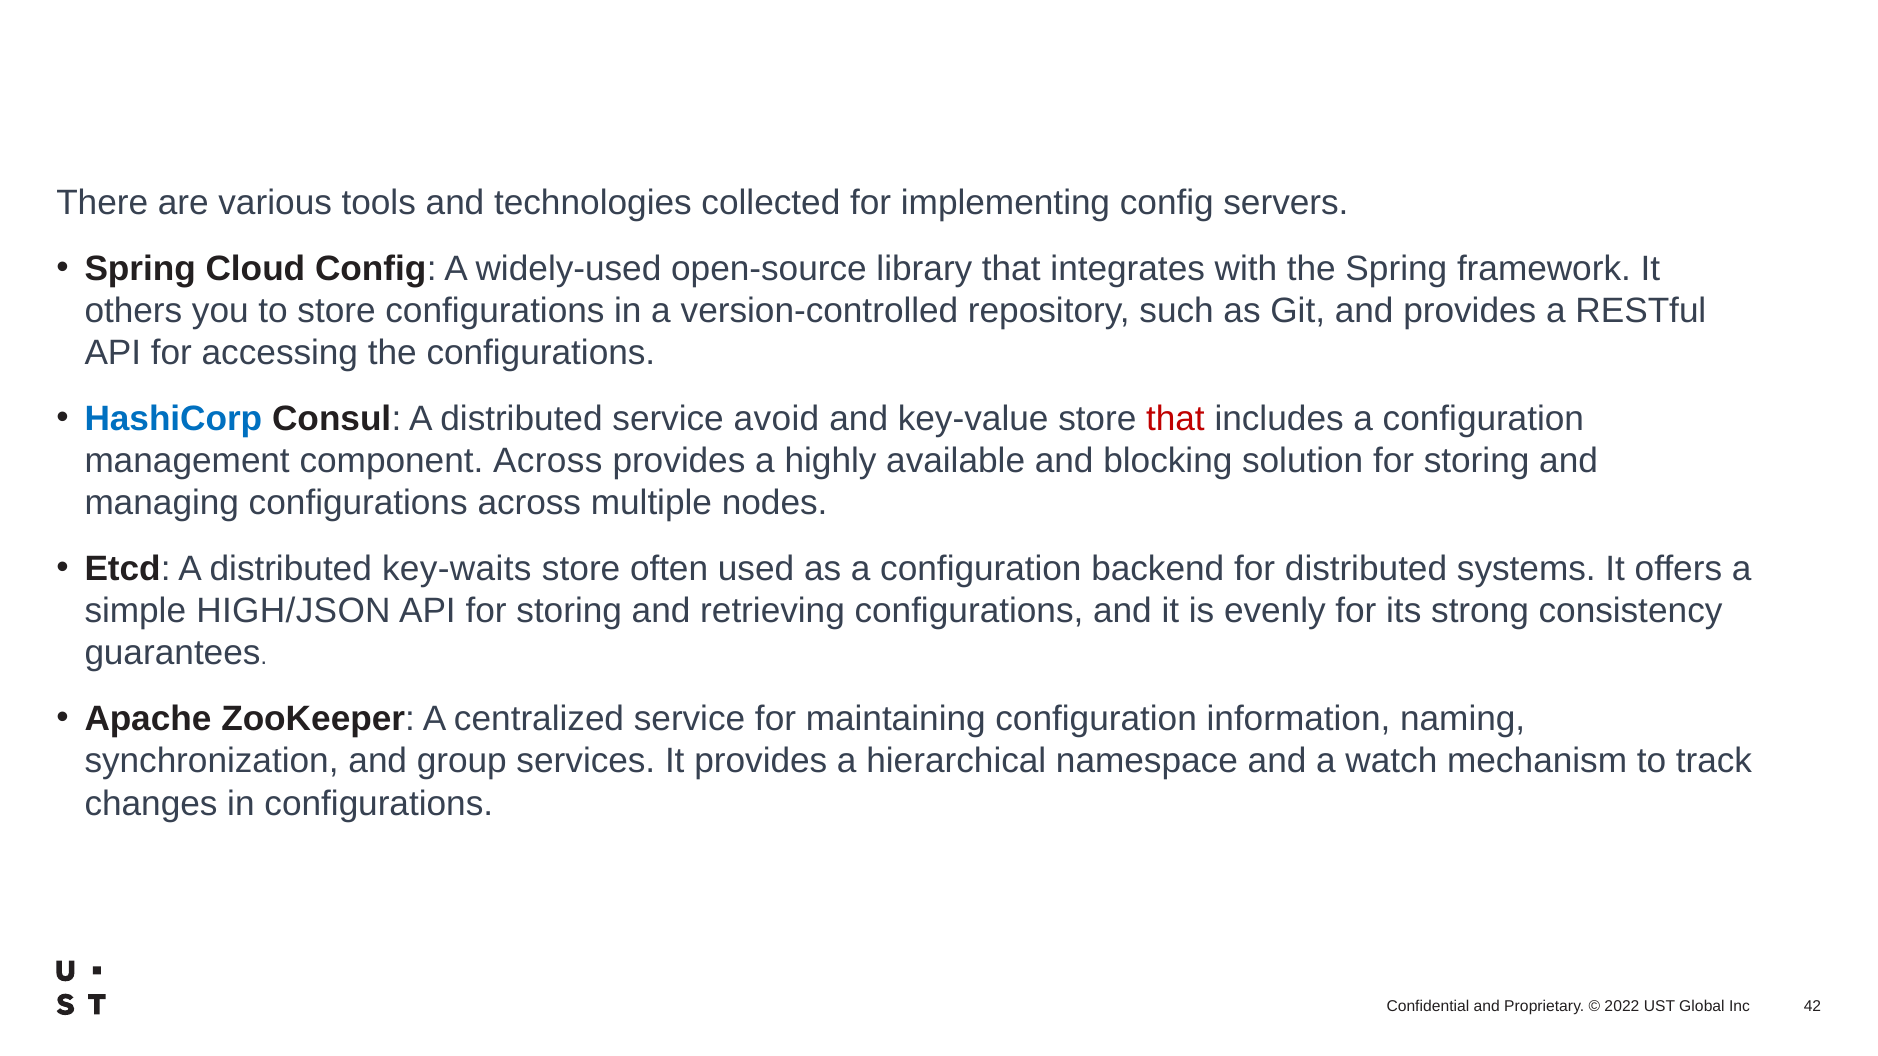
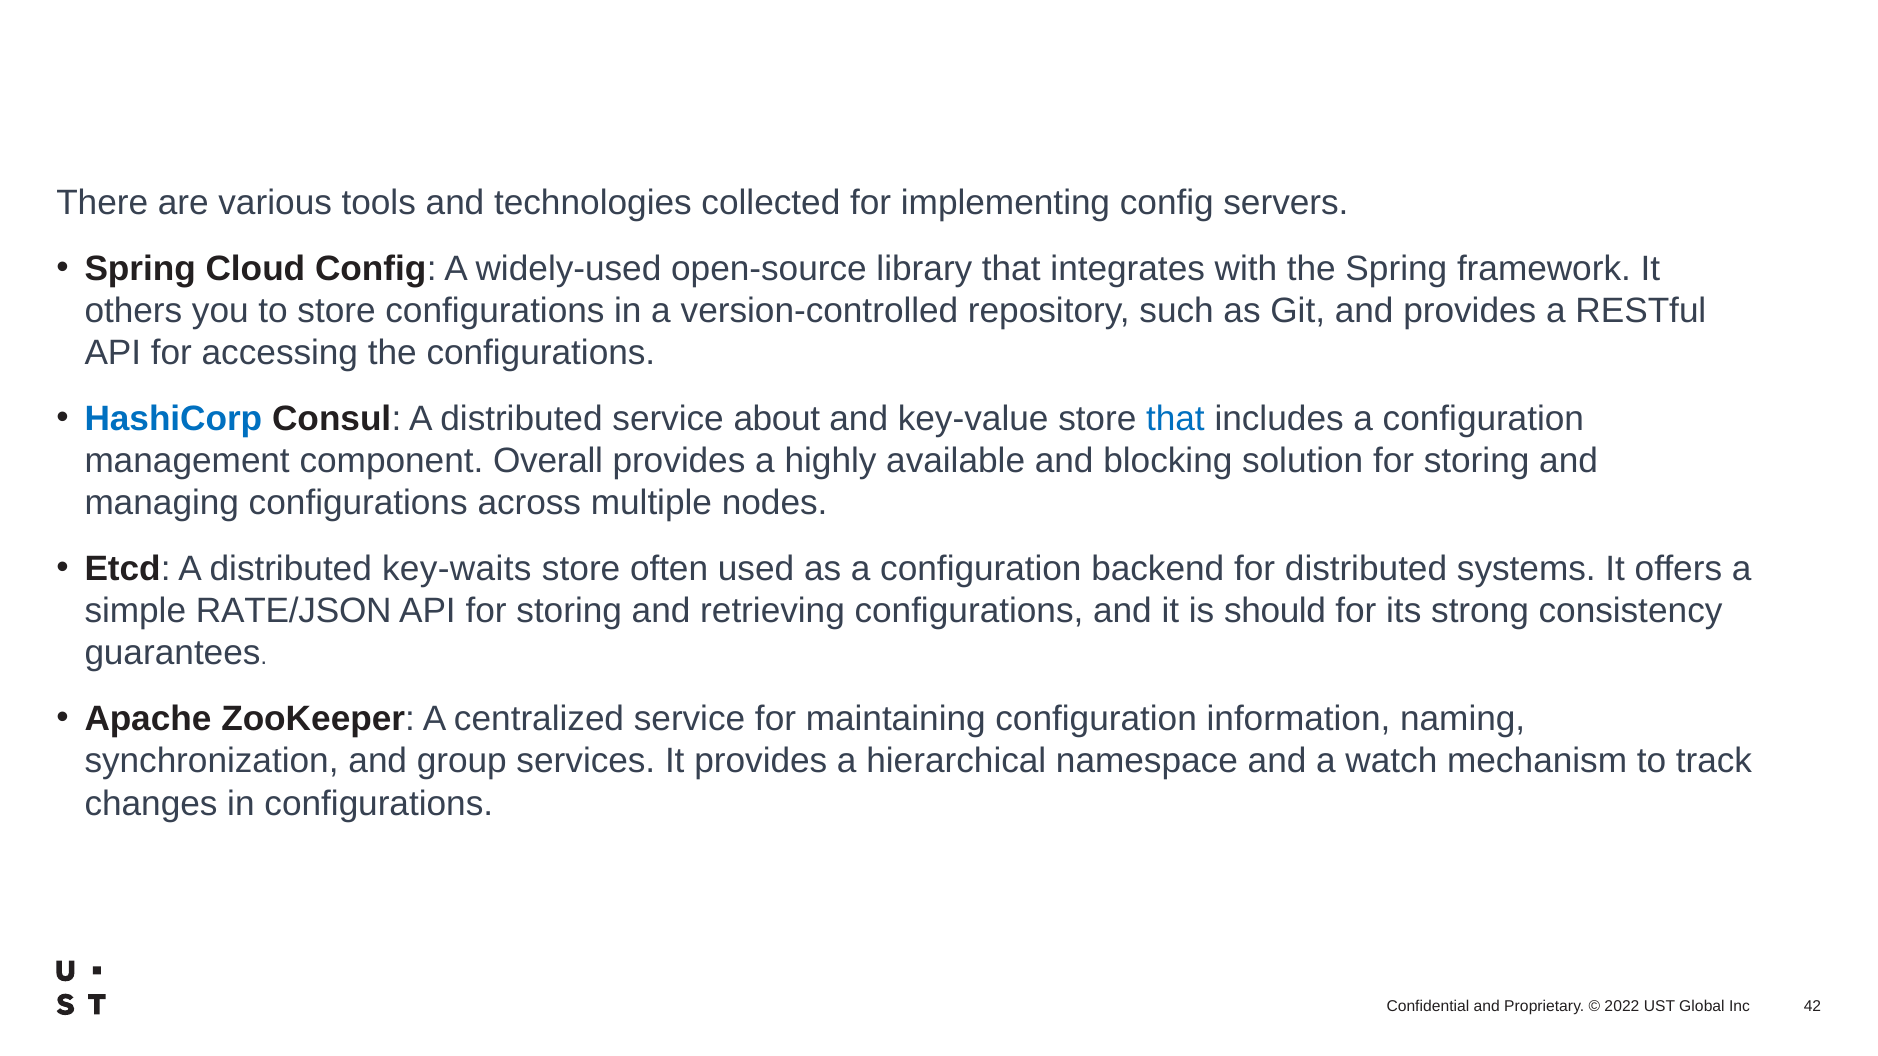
avoid: avoid -> about
that at (1175, 419) colour: red -> blue
component Across: Across -> Overall
HIGH/JSON: HIGH/JSON -> RATE/JSON
evenly: evenly -> should
